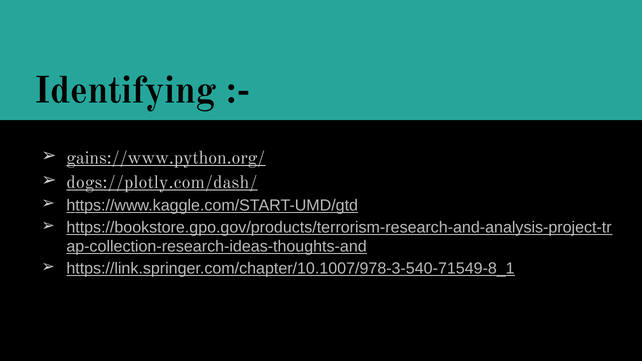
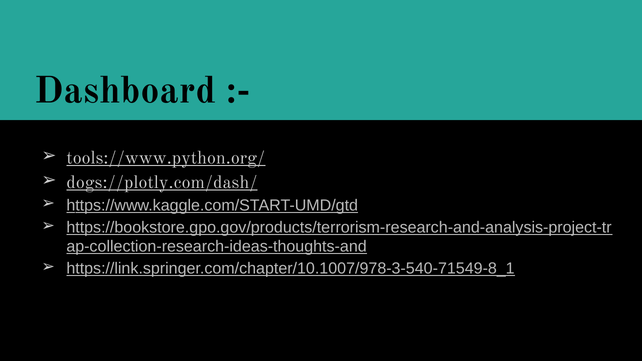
Identifying: Identifying -> Dashboard
gains://www.python.org/: gains://www.python.org/ -> tools://www.python.org/
